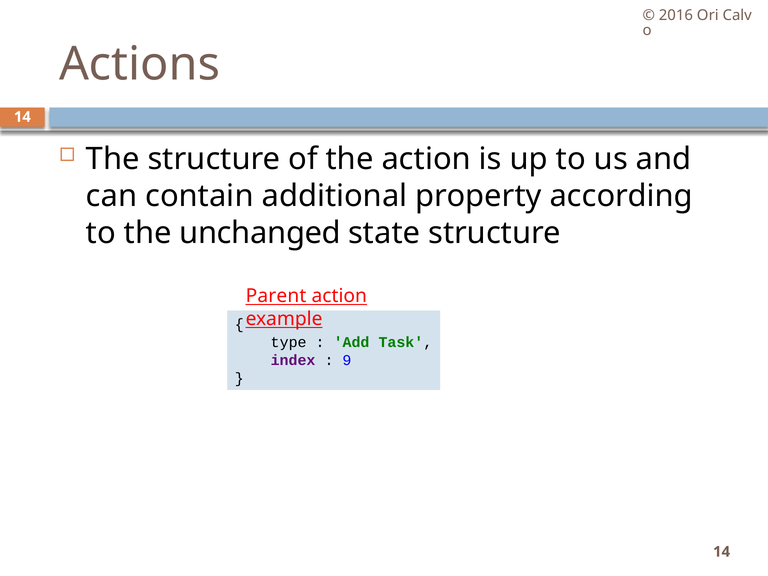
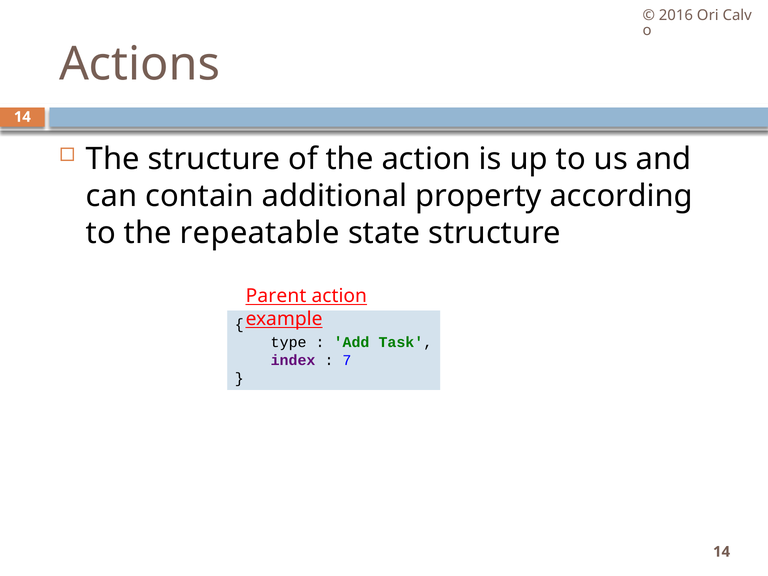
unchanged: unchanged -> repeatable
9: 9 -> 7
